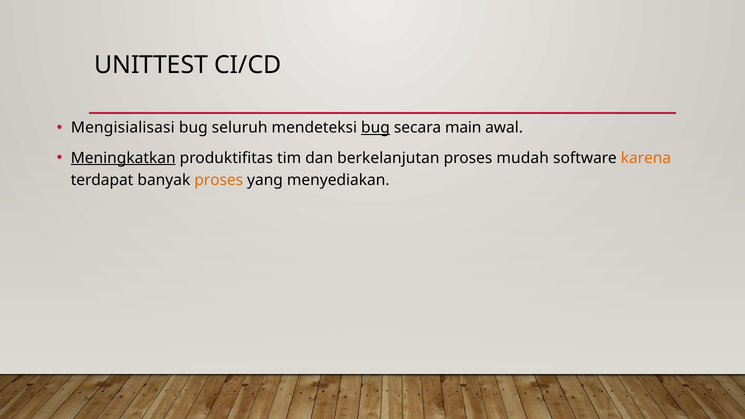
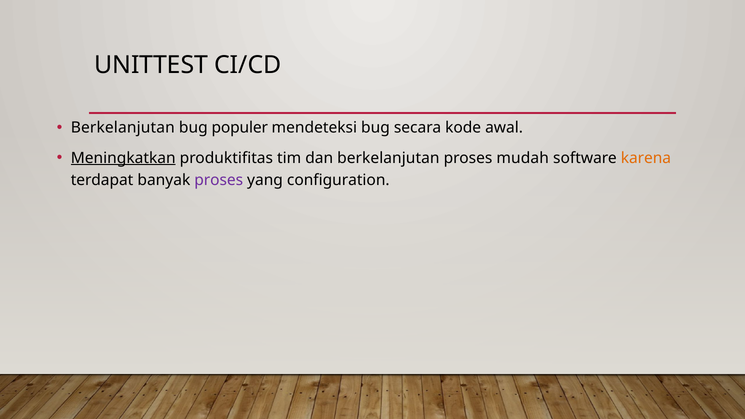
Mengisialisasi at (123, 128): Mengisialisasi -> Berkelanjutan
seluruh: seluruh -> populer
bug at (375, 128) underline: present -> none
main: main -> kode
proses at (219, 180) colour: orange -> purple
menyediakan: menyediakan -> configuration
